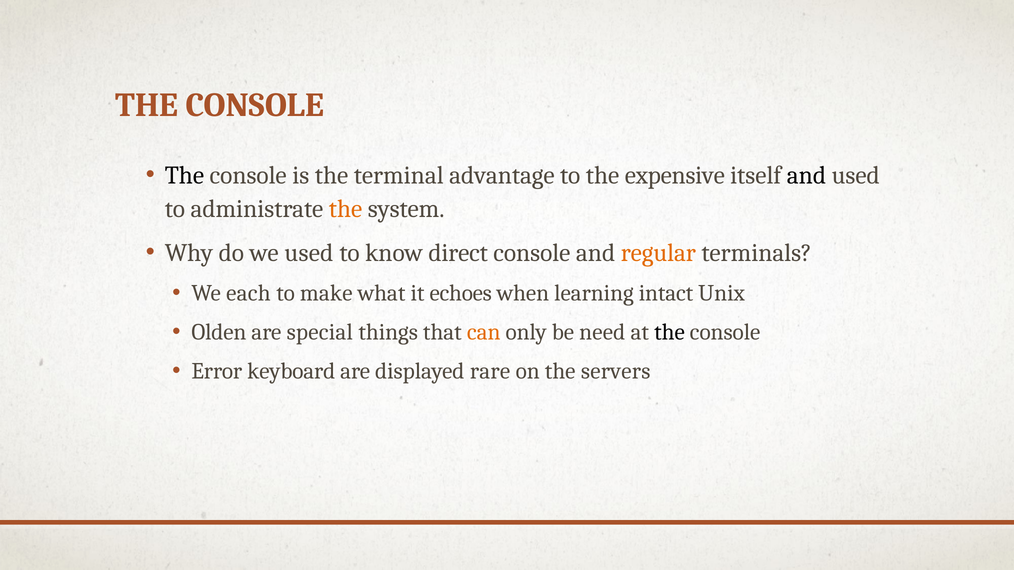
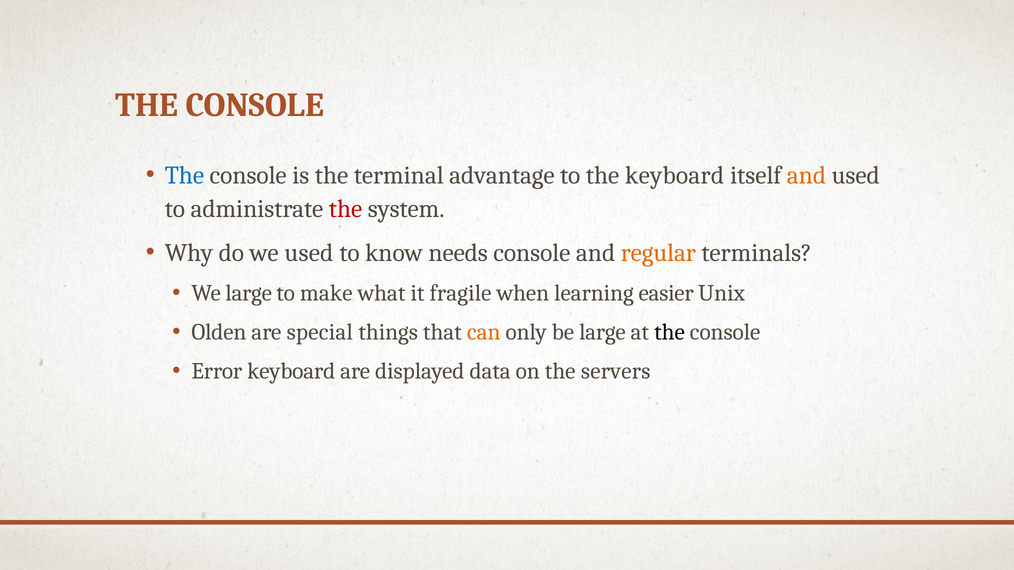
The at (184, 176) colour: black -> blue
the expensive: expensive -> keyboard
and at (806, 176) colour: black -> orange
the at (346, 209) colour: orange -> red
direct: direct -> needs
We each: each -> large
echoes: echoes -> fragile
intact: intact -> easier
be need: need -> large
rare: rare -> data
